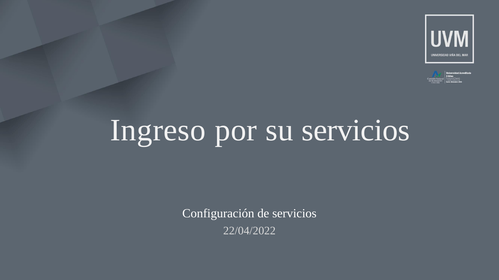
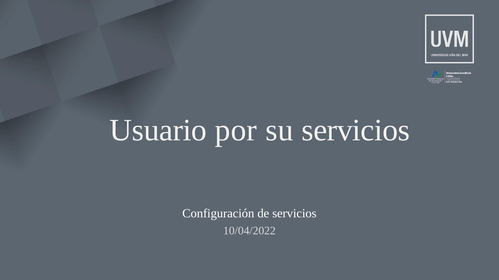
Ingreso: Ingreso -> Usuario
22/04/2022: 22/04/2022 -> 10/04/2022
